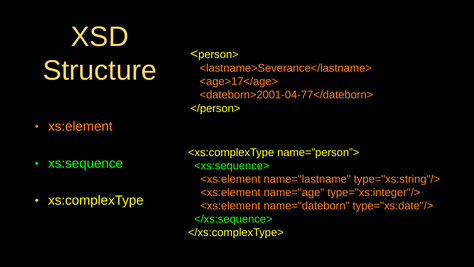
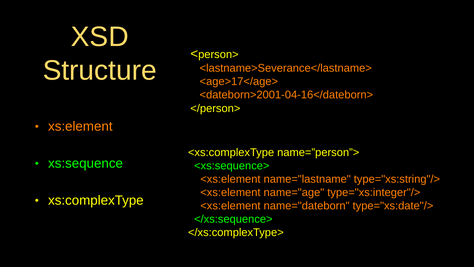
<dateborn>2001-04-77</dateborn>: <dateborn>2001-04-77</dateborn> -> <dateborn>2001-04-16</dateborn>
